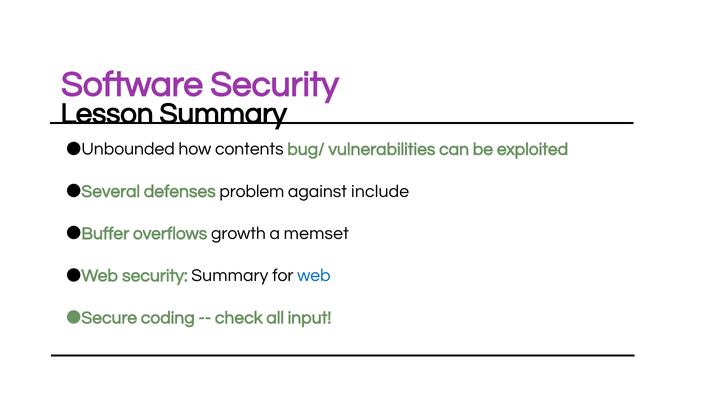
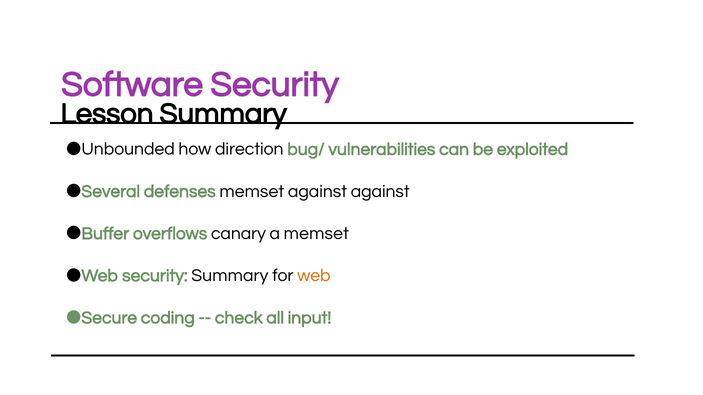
contents: contents -> direction
defenses problem: problem -> memset
against include: include -> against
growth: growth -> canary
web at (314, 276) colour: blue -> orange
